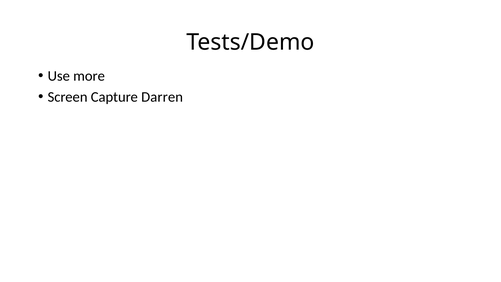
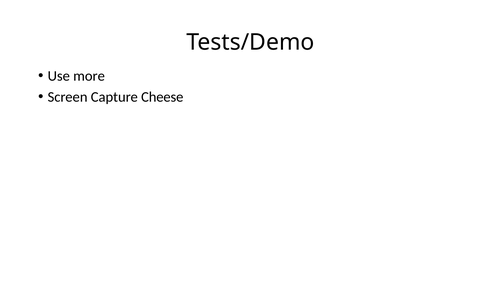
Darren: Darren -> Cheese
